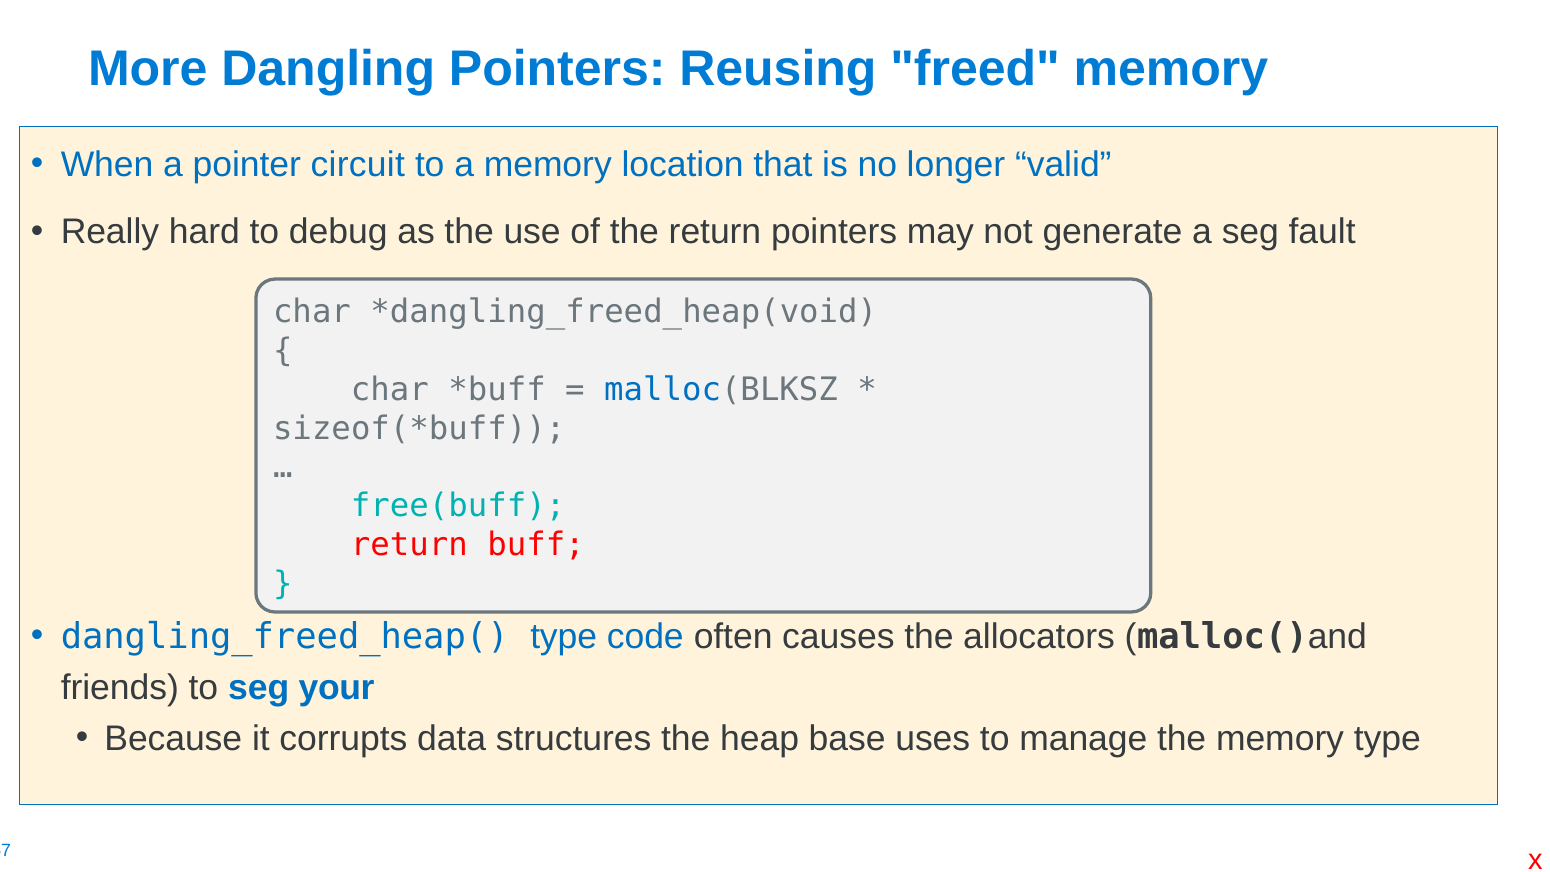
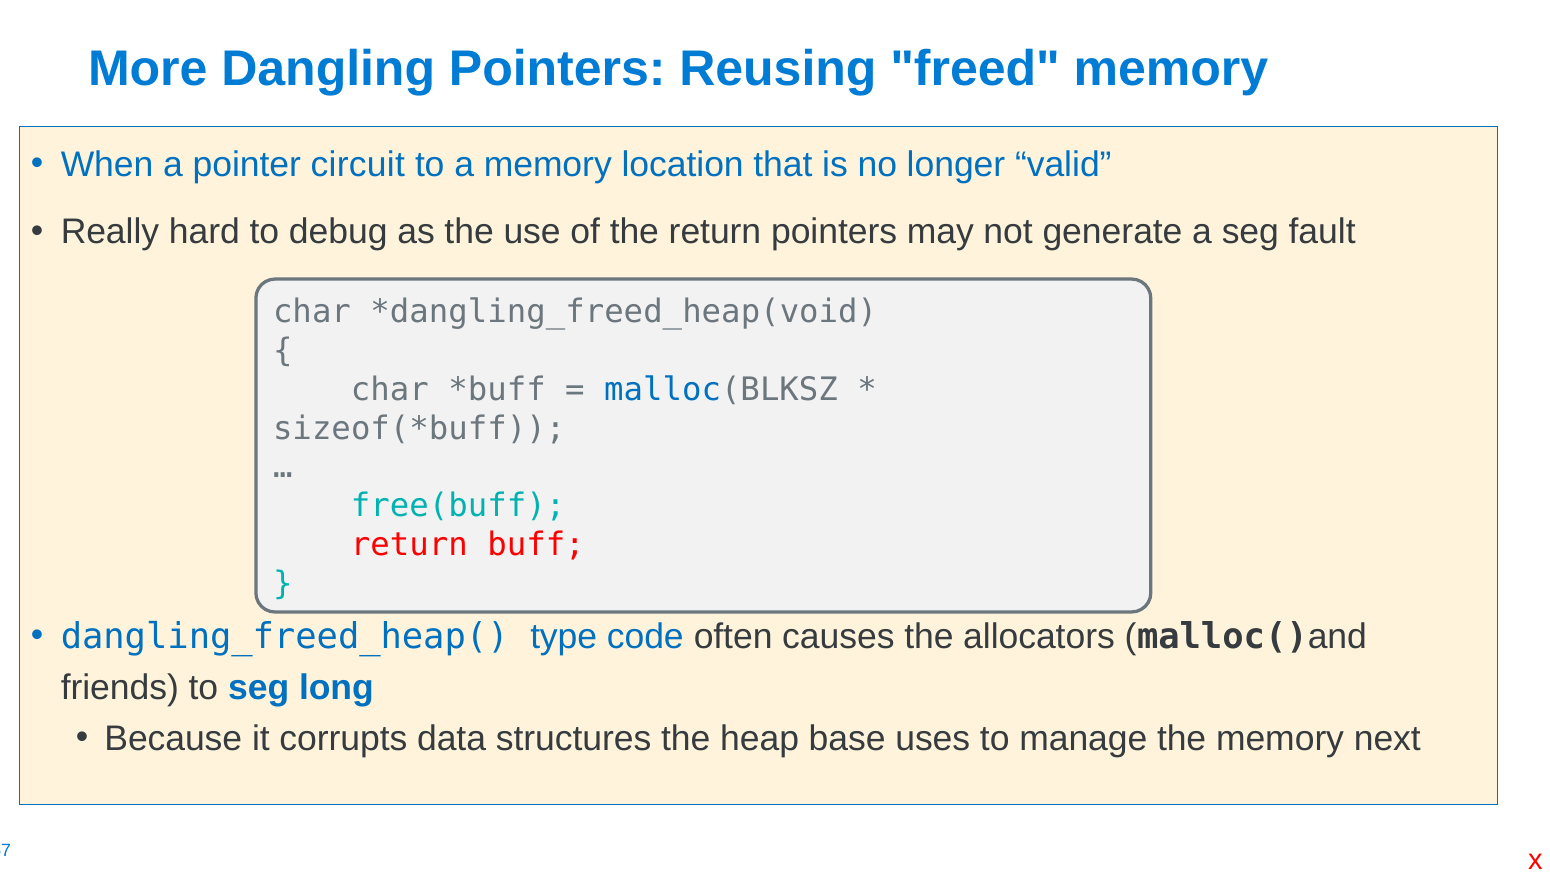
your: your -> long
memory type: type -> next
